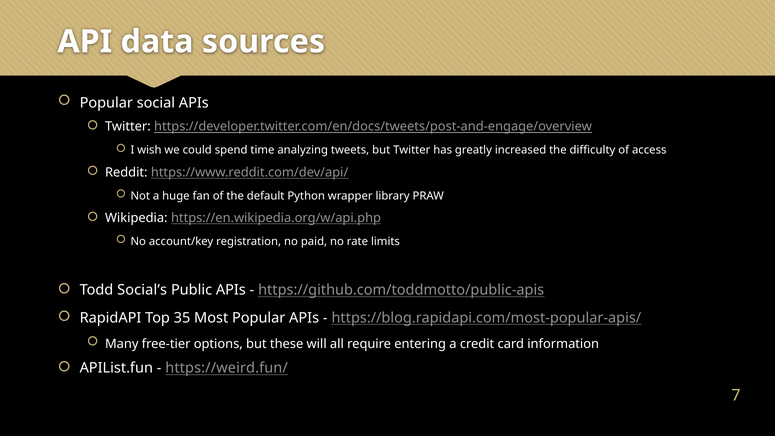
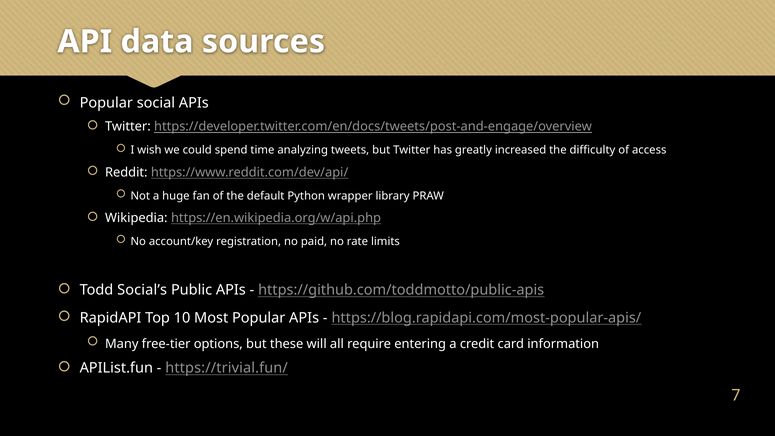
35: 35 -> 10
https://weird.fun/: https://weird.fun/ -> https://trivial.fun/
